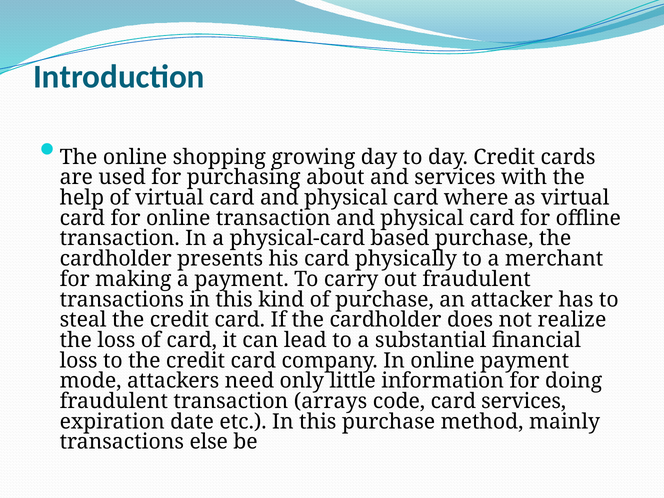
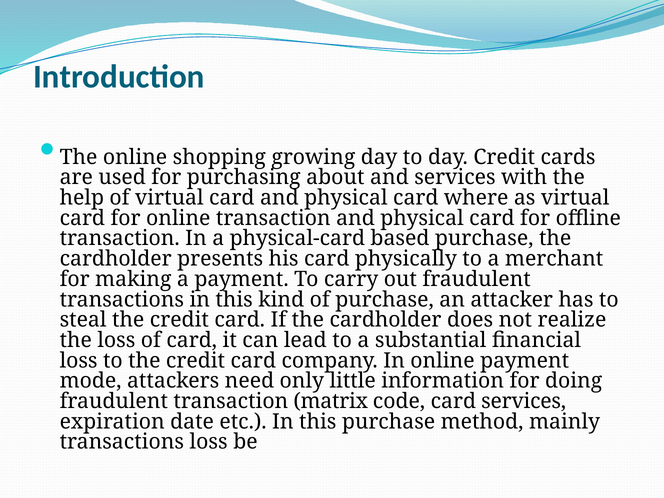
arrays: arrays -> matrix
transactions else: else -> loss
